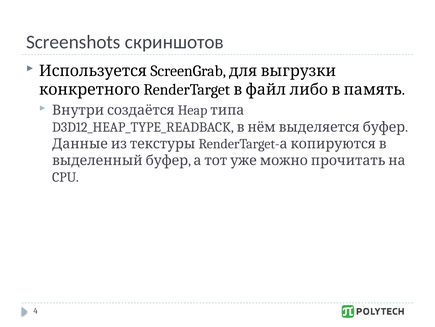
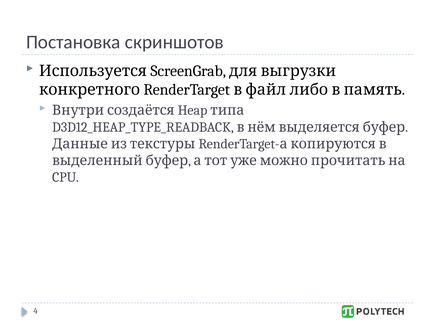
Screenshots: Screenshots -> Постановка
